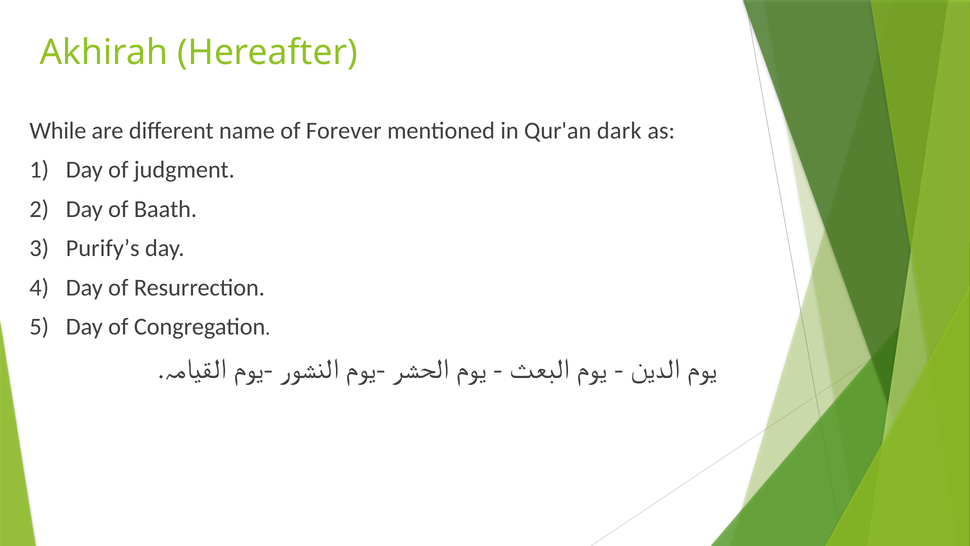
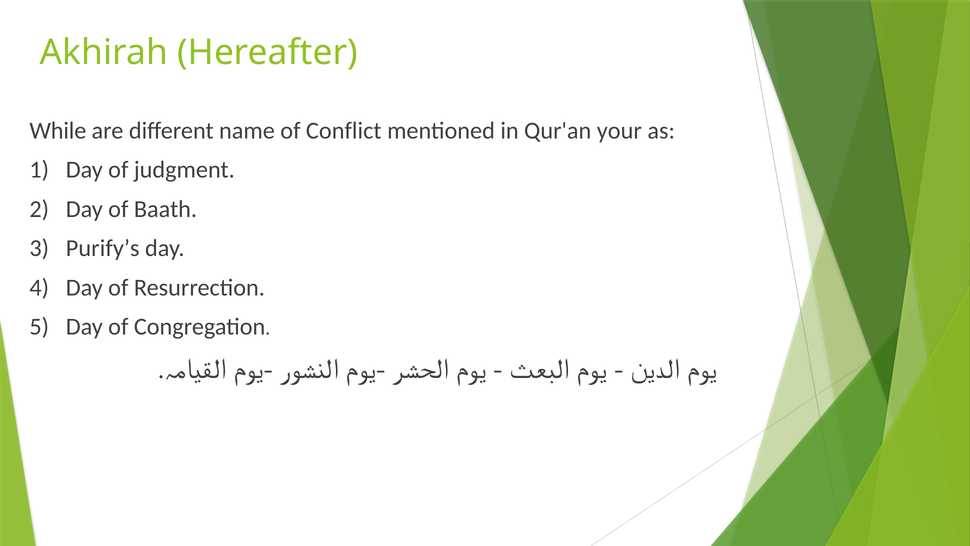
Forever: Forever -> Conflict
dark: dark -> your
